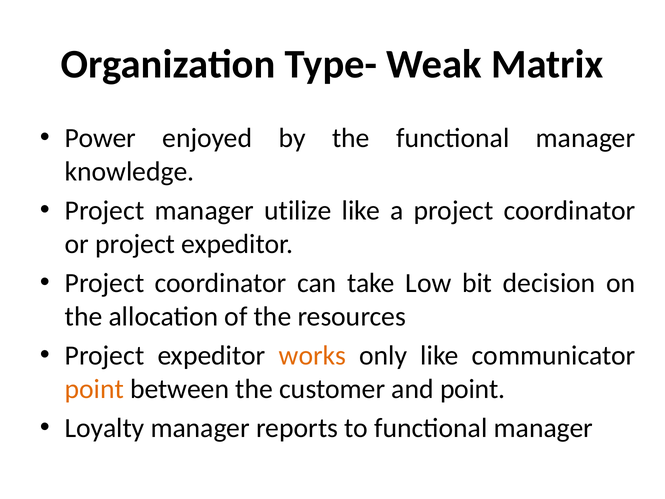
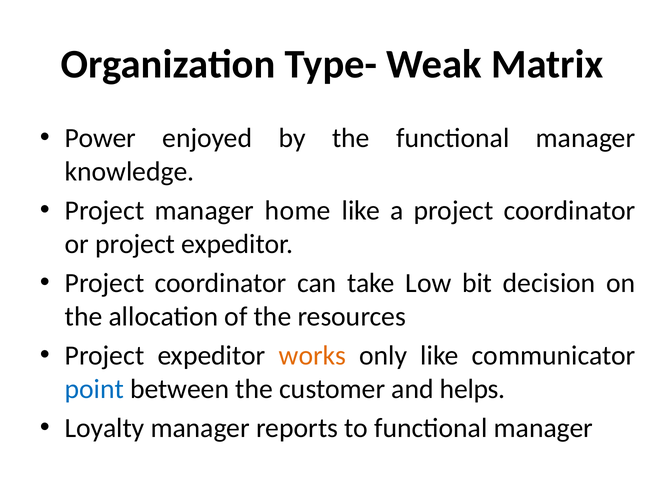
utilize: utilize -> home
point at (94, 389) colour: orange -> blue
and point: point -> helps
